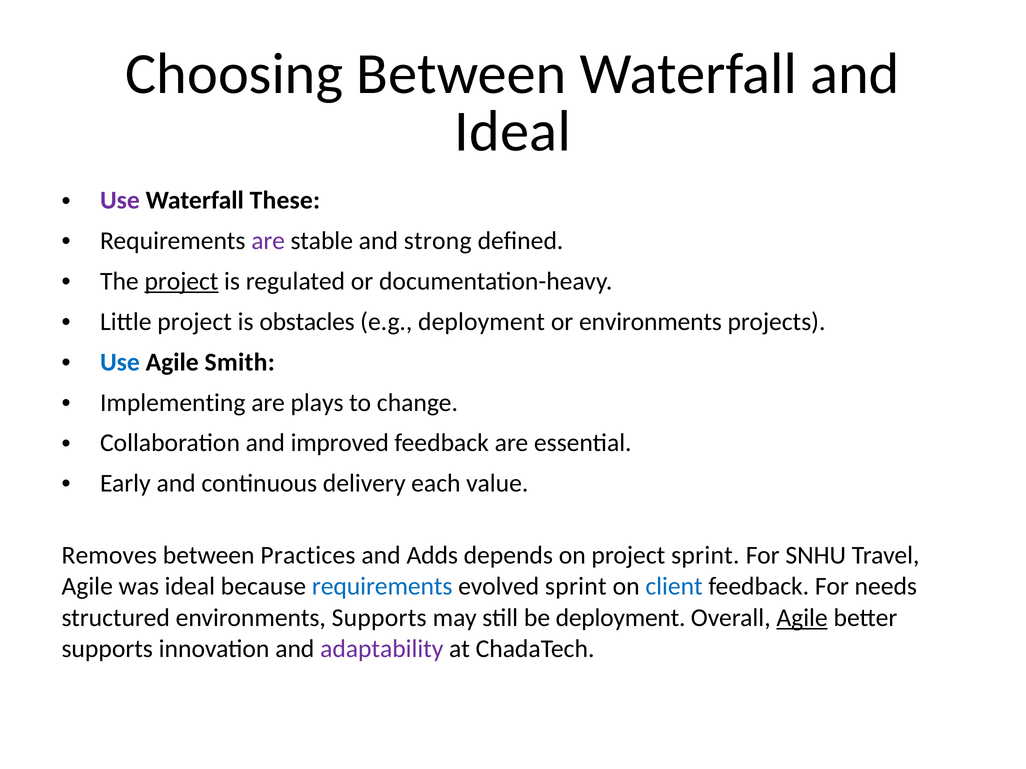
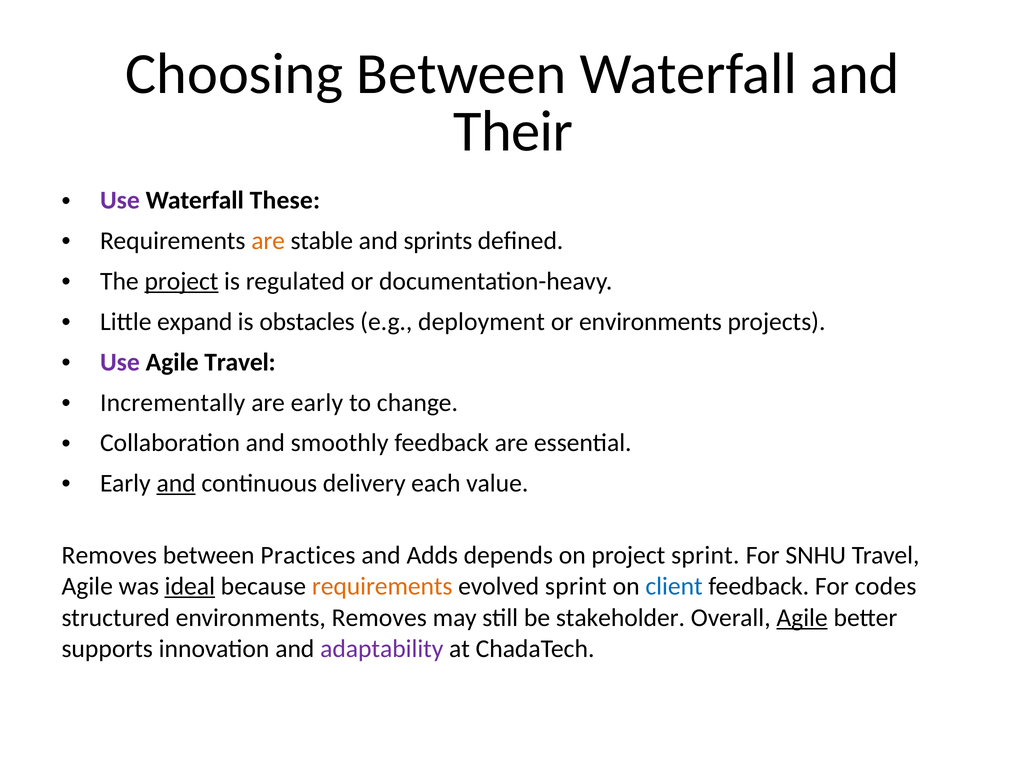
Ideal at (513, 131): Ideal -> Their
are at (268, 241) colour: purple -> orange
strong: strong -> sprints
Little project: project -> expand
Use at (120, 362) colour: blue -> purple
Agile Smith: Smith -> Travel
Implementing: Implementing -> Incrementally
are plays: plays -> early
improved: improved -> smoothly
and at (176, 484) underline: none -> present
ideal at (190, 587) underline: none -> present
requirements at (382, 587) colour: blue -> orange
needs: needs -> codes
environments Supports: Supports -> Removes
be deployment: deployment -> stakeholder
